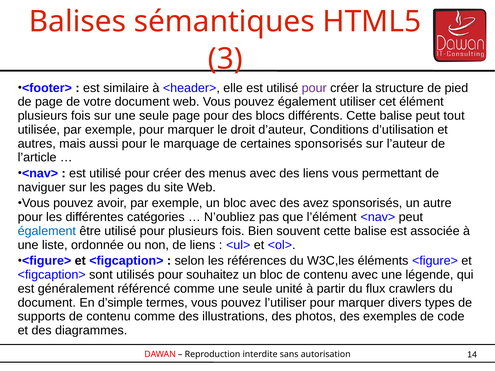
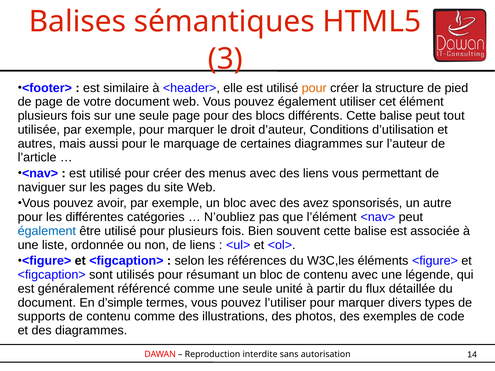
pour at (314, 88) colour: purple -> orange
certaines sponsorisés: sponsorisés -> diagrammes
souhaitez: souhaitez -> résumant
crawlers: crawlers -> détaillée
